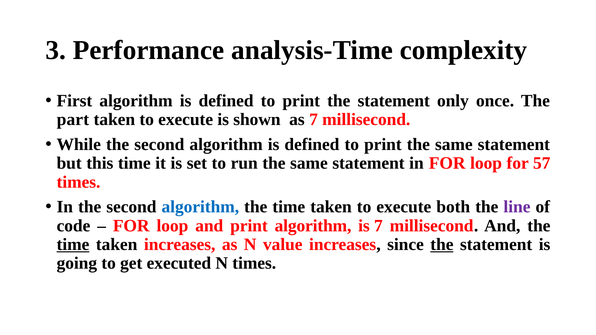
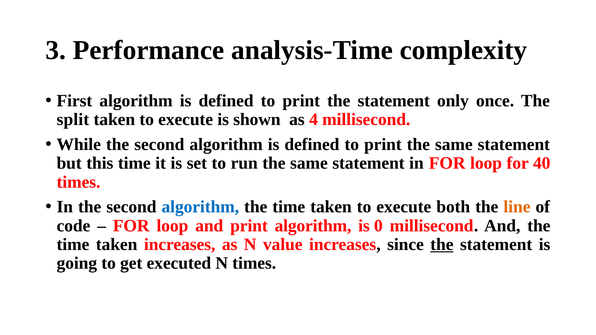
part: part -> split
as 7: 7 -> 4
57: 57 -> 40
line colour: purple -> orange
is 7: 7 -> 0
time at (73, 245) underline: present -> none
